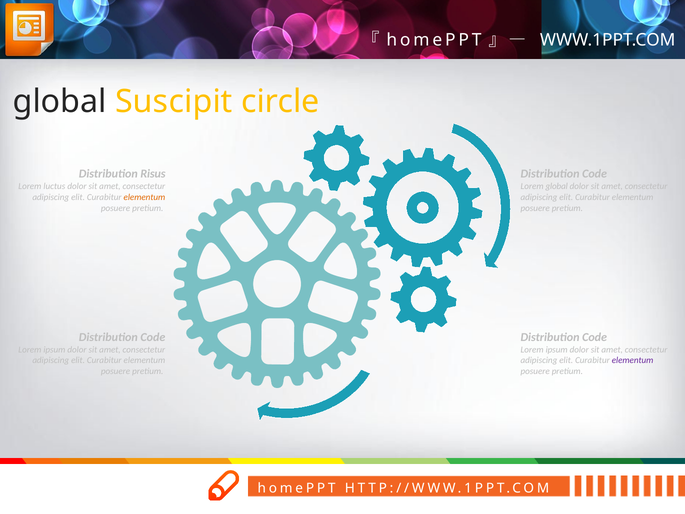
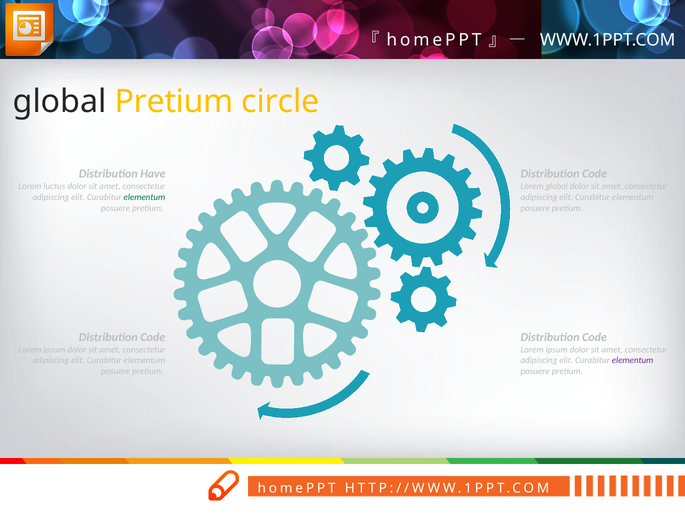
global Suscipit: Suscipit -> Pretium
Risus: Risus -> Have
elementum at (144, 197) colour: orange -> green
